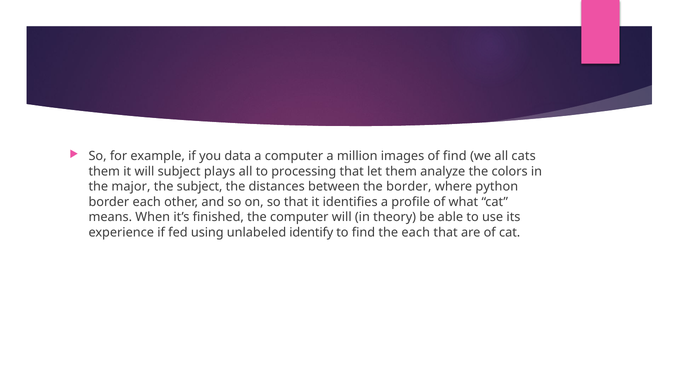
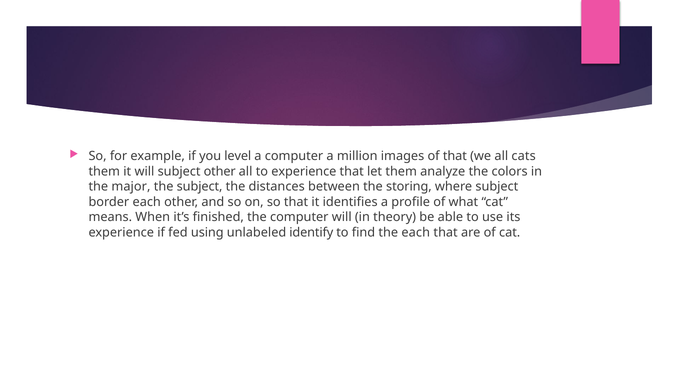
data: data -> level
of find: find -> that
subject plays: plays -> other
to processing: processing -> experience
the border: border -> storing
where python: python -> subject
